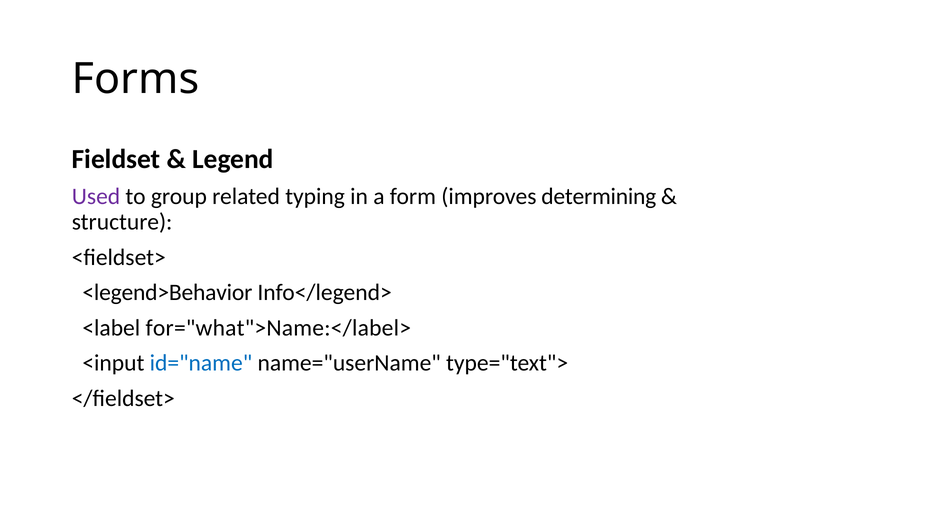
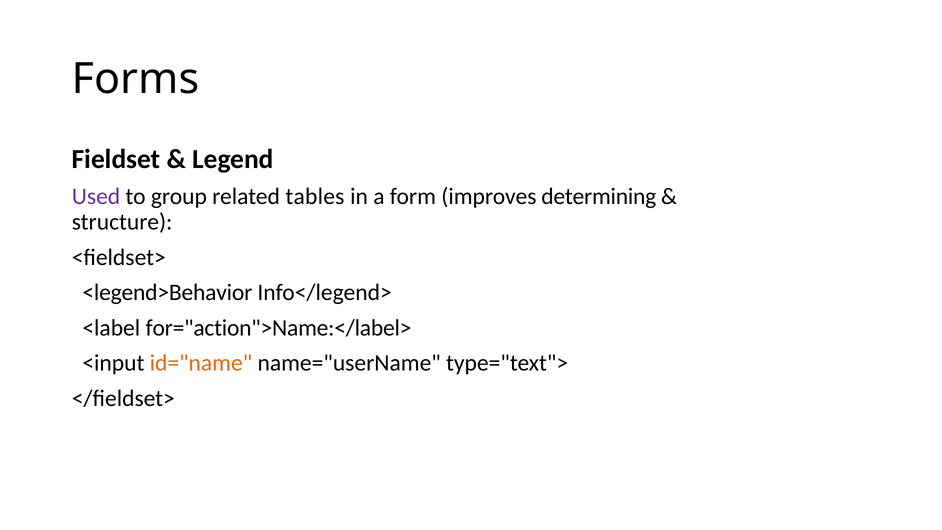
typing: typing -> tables
for="what">Name:</label>: for="what">Name:</label> -> for="action">Name:</label>
id="name colour: blue -> orange
